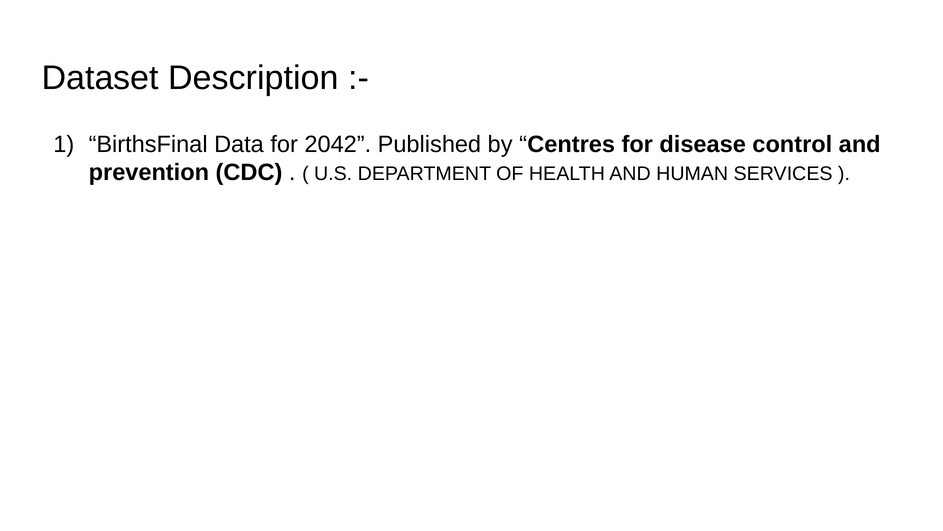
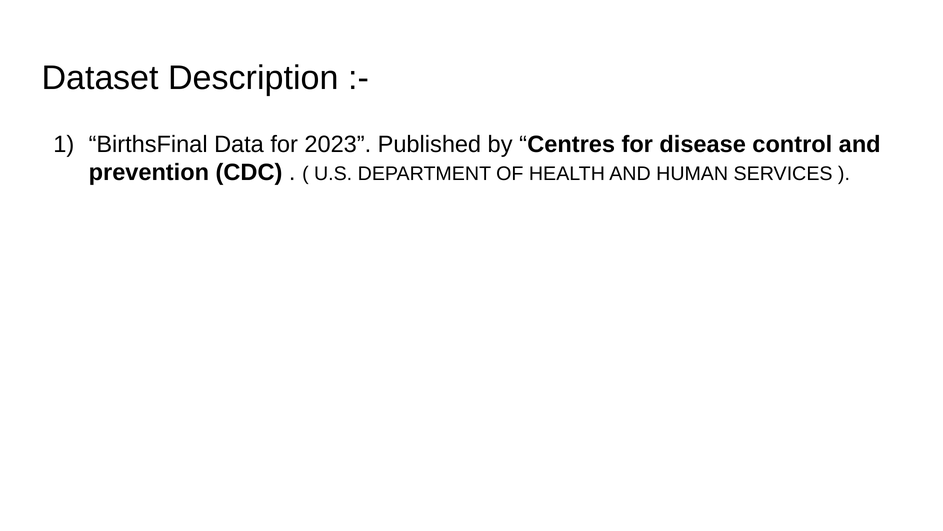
2042: 2042 -> 2023
